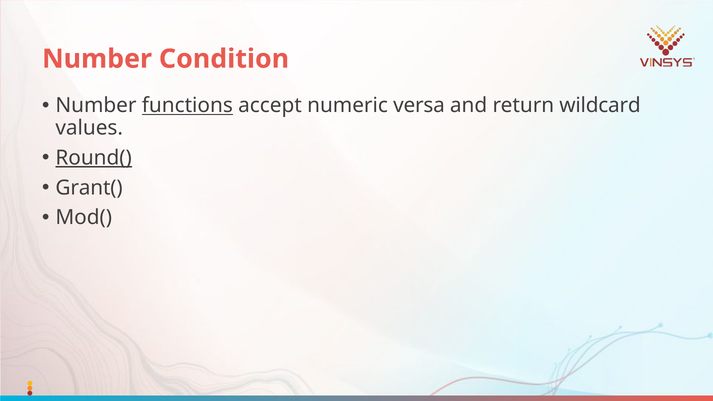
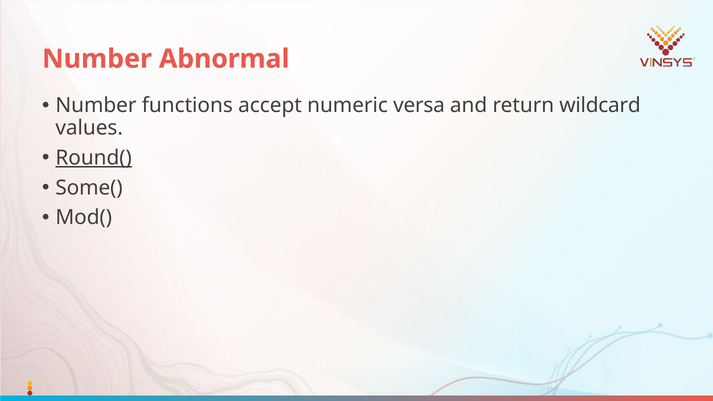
Condition: Condition -> Abnormal
functions underline: present -> none
Grant(: Grant( -> Some(
